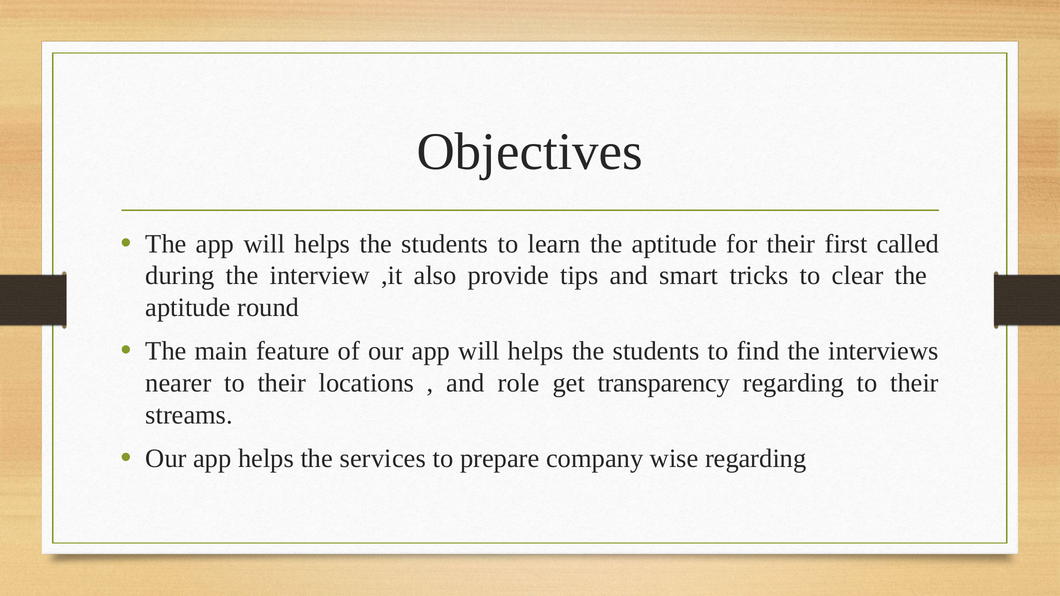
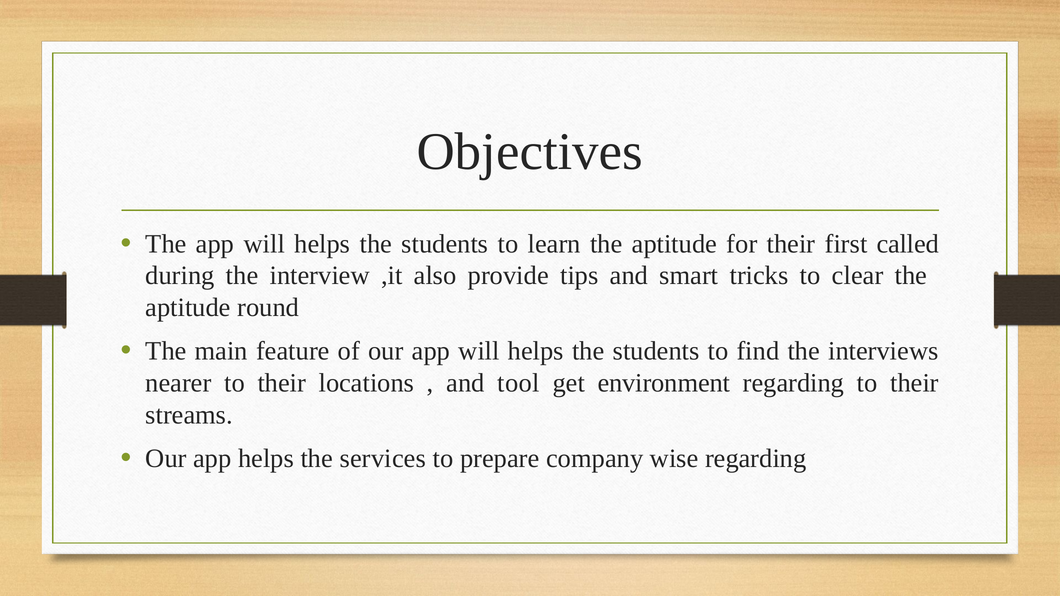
role: role -> tool
transparency: transparency -> environment
